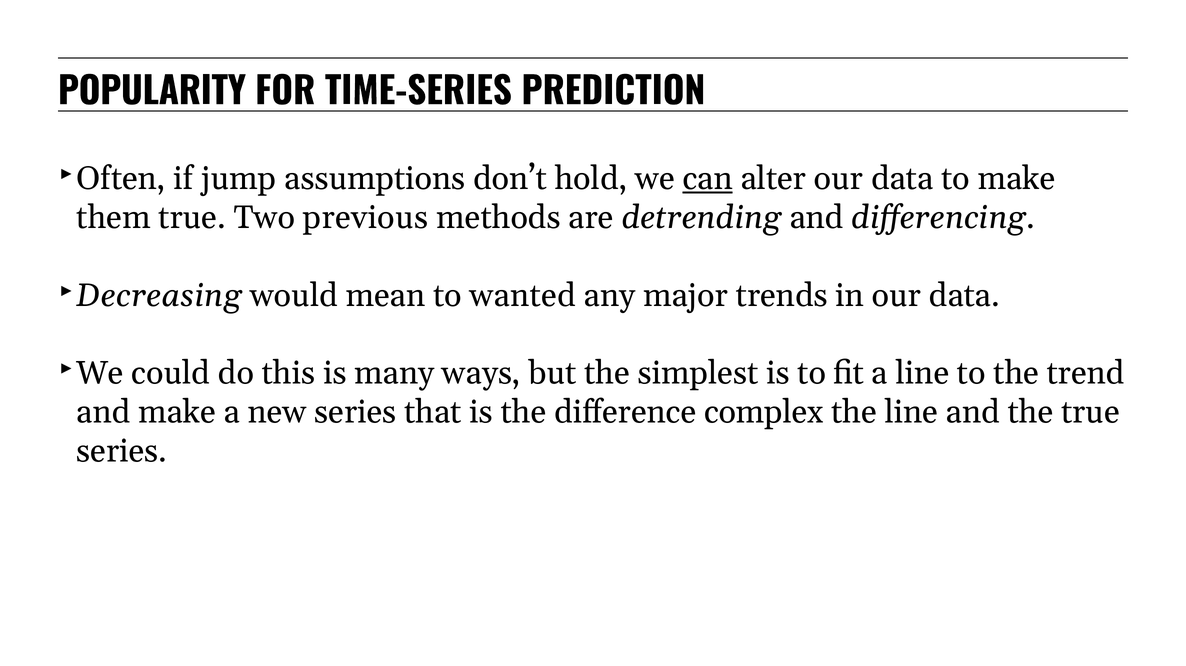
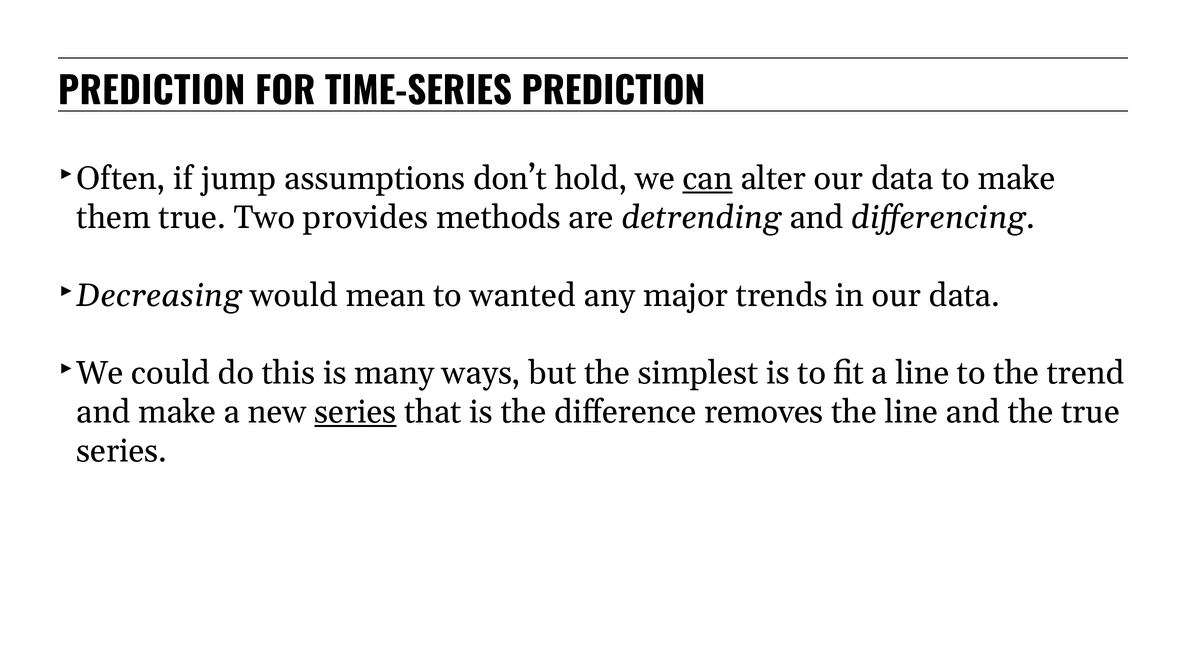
POPULARITY at (152, 92): POPULARITY -> PREDICTION
previous: previous -> provides
series at (355, 412) underline: none -> present
complex: complex -> removes
